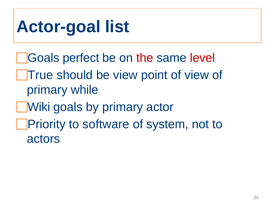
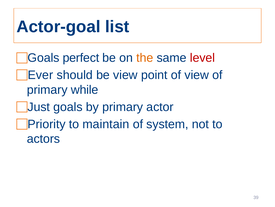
the colour: red -> orange
True: True -> Ever
Wiki: Wiki -> Just
software: software -> maintain
